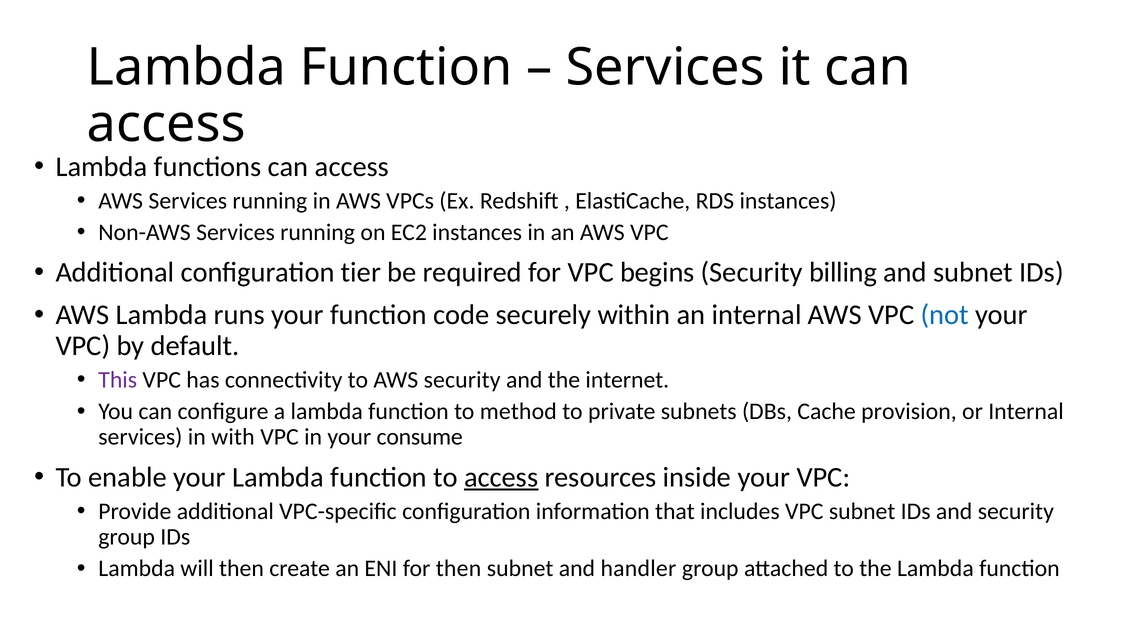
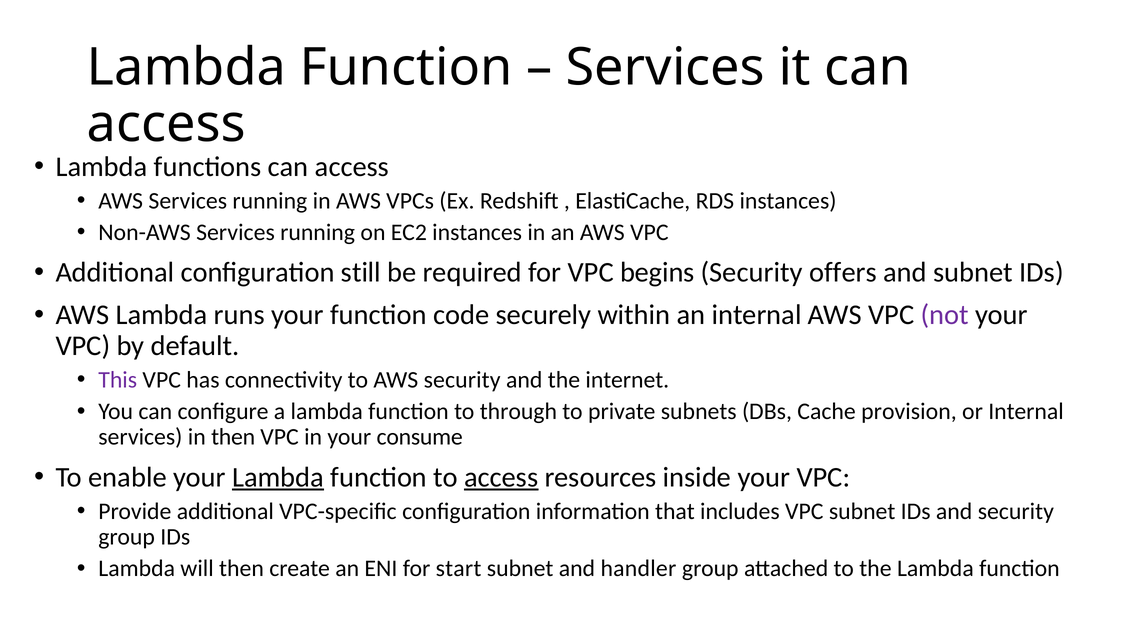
tier: tier -> still
billing: billing -> offers
not colour: blue -> purple
method: method -> through
in with: with -> then
Lambda at (278, 477) underline: none -> present
for then: then -> start
